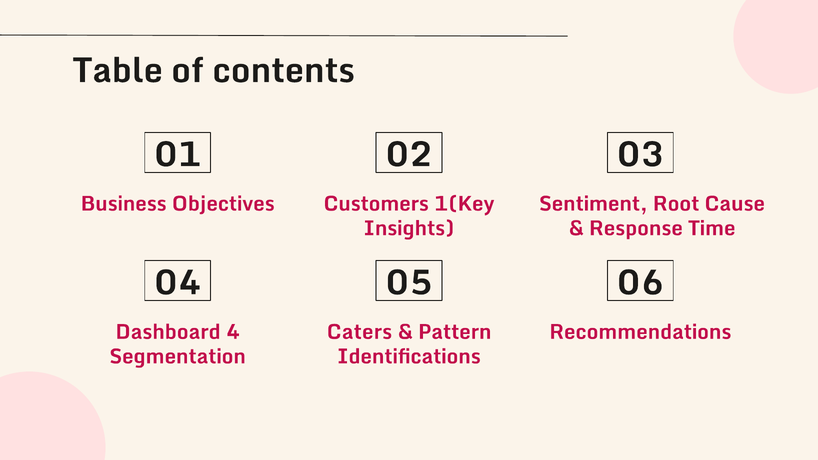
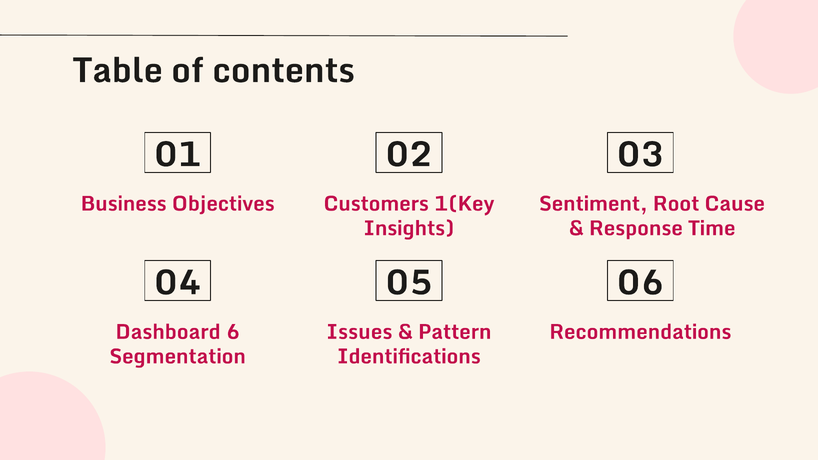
4: 4 -> 6
Caters: Caters -> Issues
